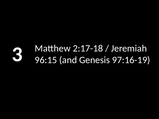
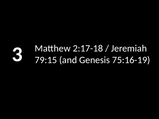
96:15: 96:15 -> 79:15
97:16-19: 97:16-19 -> 75:16-19
